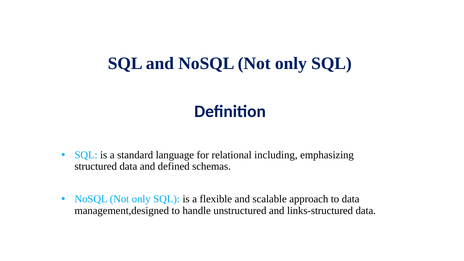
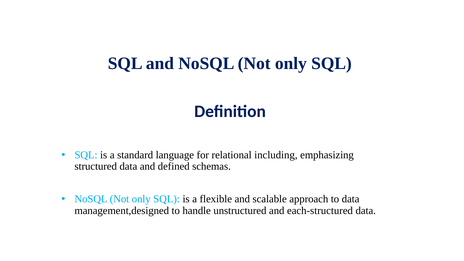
links-structured: links-structured -> each-structured
